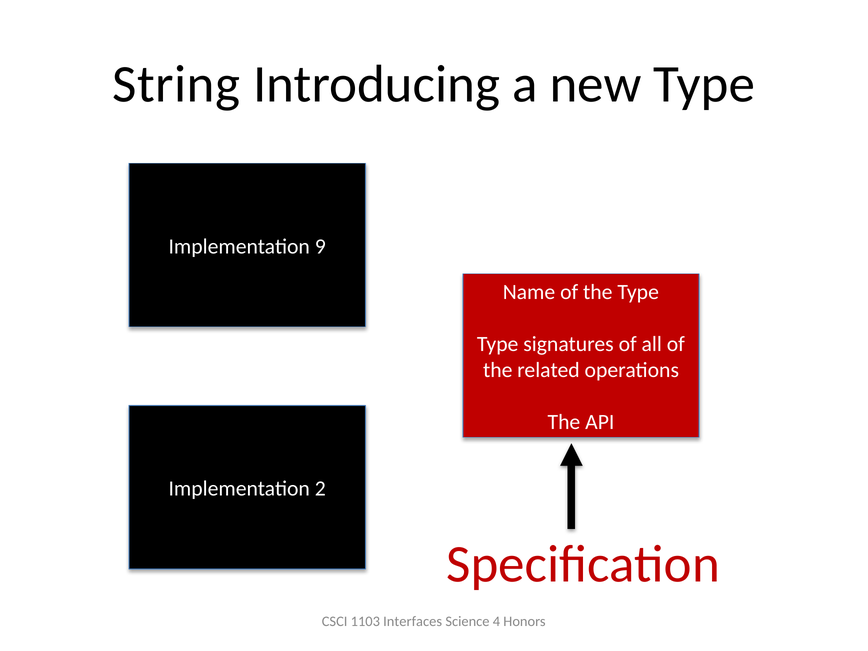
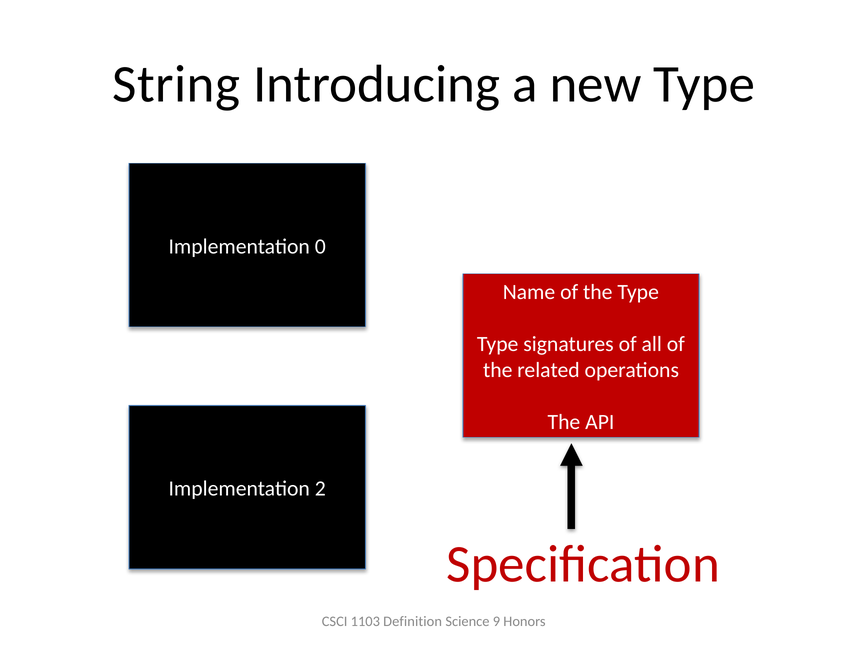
9: 9 -> 0
Interfaces: Interfaces -> Definition
4: 4 -> 9
